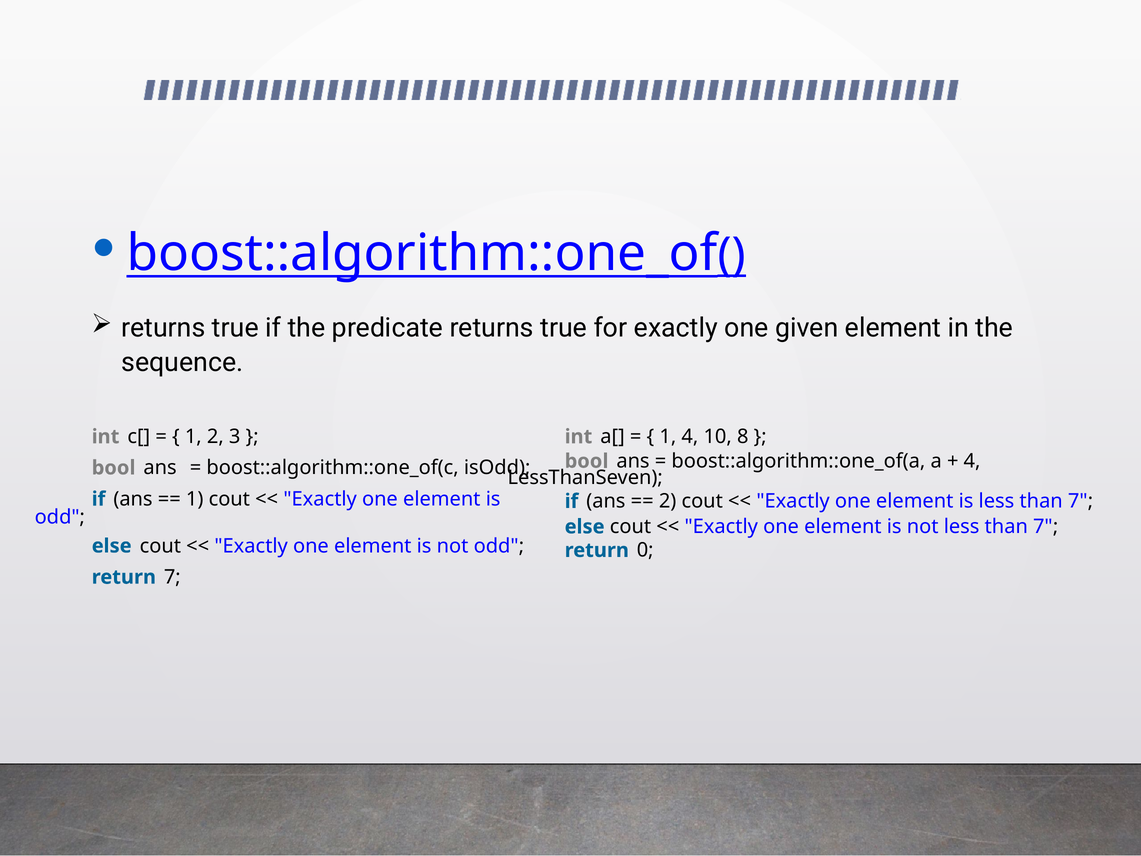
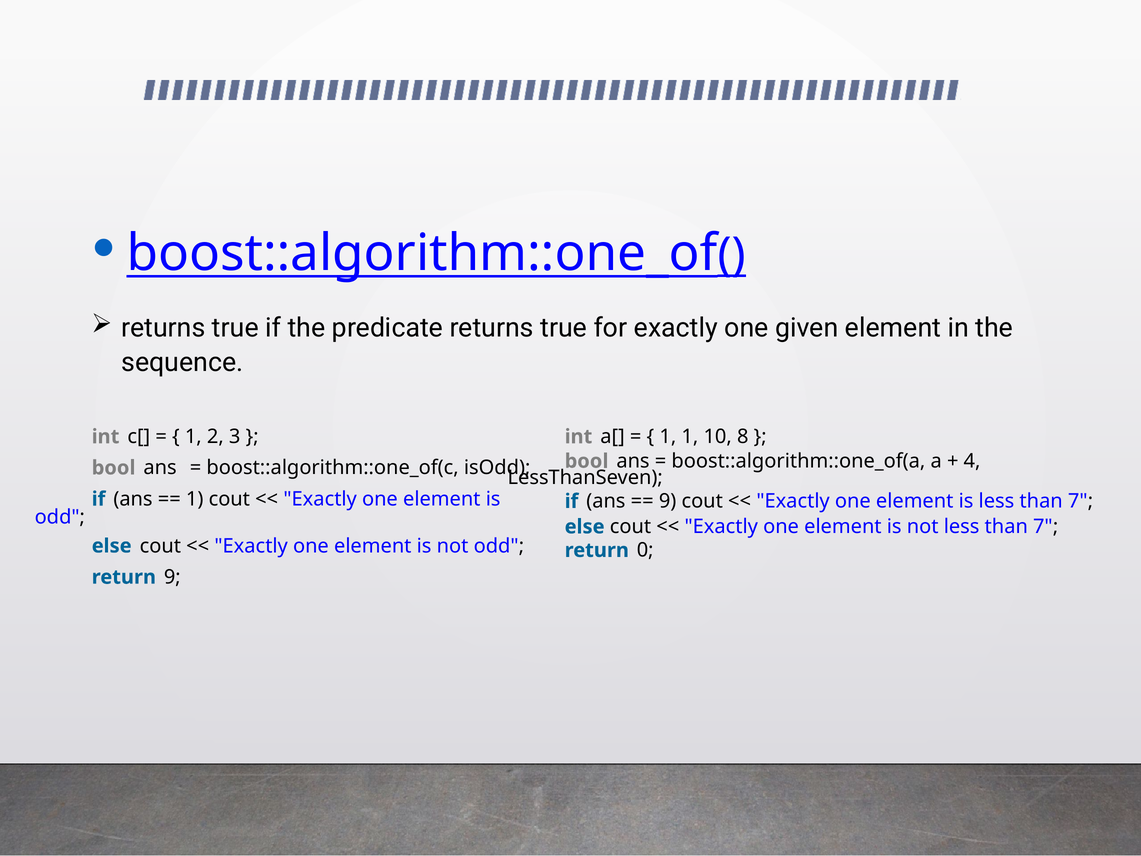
1 4: 4 -> 1
2 at (668, 501): 2 -> 9
return 7: 7 -> 9
